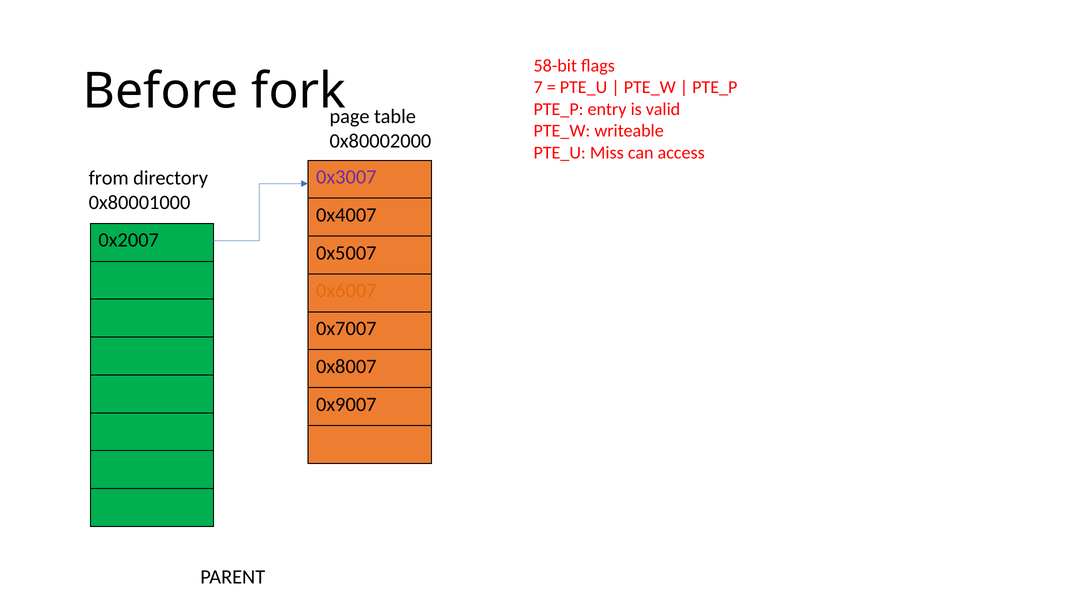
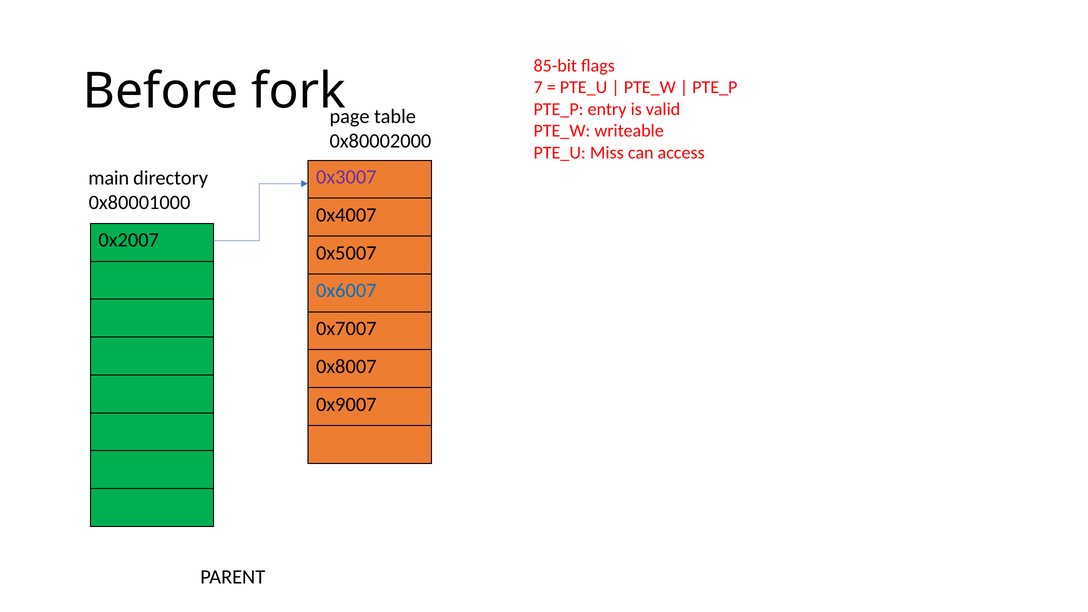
58-bit: 58-bit -> 85-bit
from: from -> main
0x6007 colour: orange -> blue
